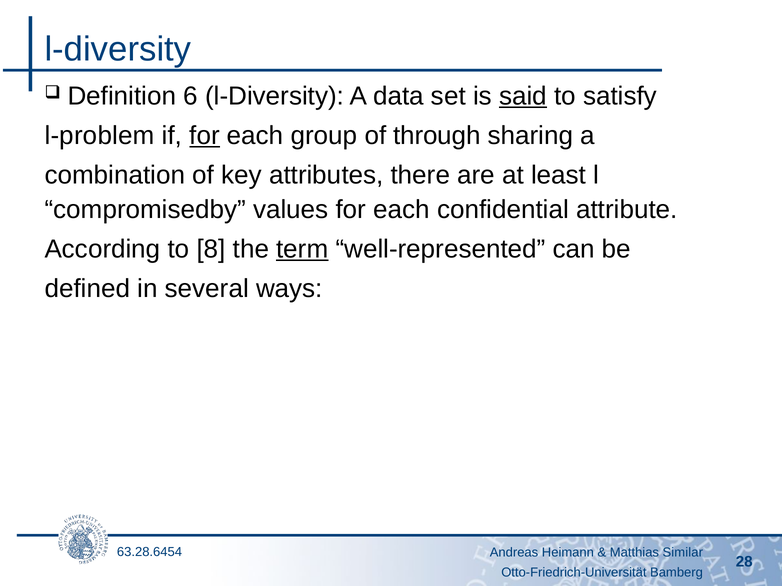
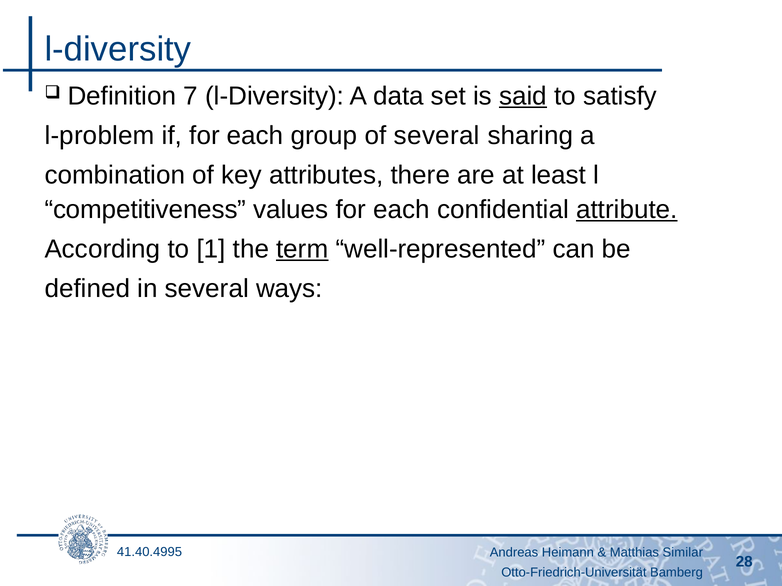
6: 6 -> 7
for at (205, 136) underline: present -> none
of through: through -> several
compromisedby: compromisedby -> competitiveness
attribute underline: none -> present
8: 8 -> 1
63.28.6454: 63.28.6454 -> 41.40.4995
